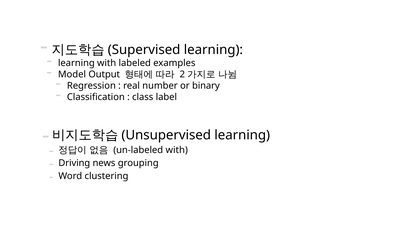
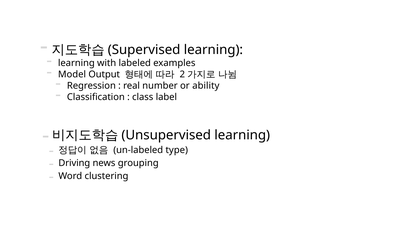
binary: binary -> ability
un-labeled with: with -> type
